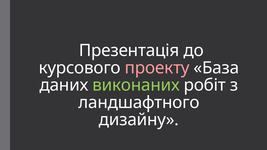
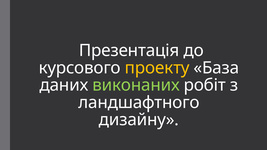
проекту colour: pink -> yellow
